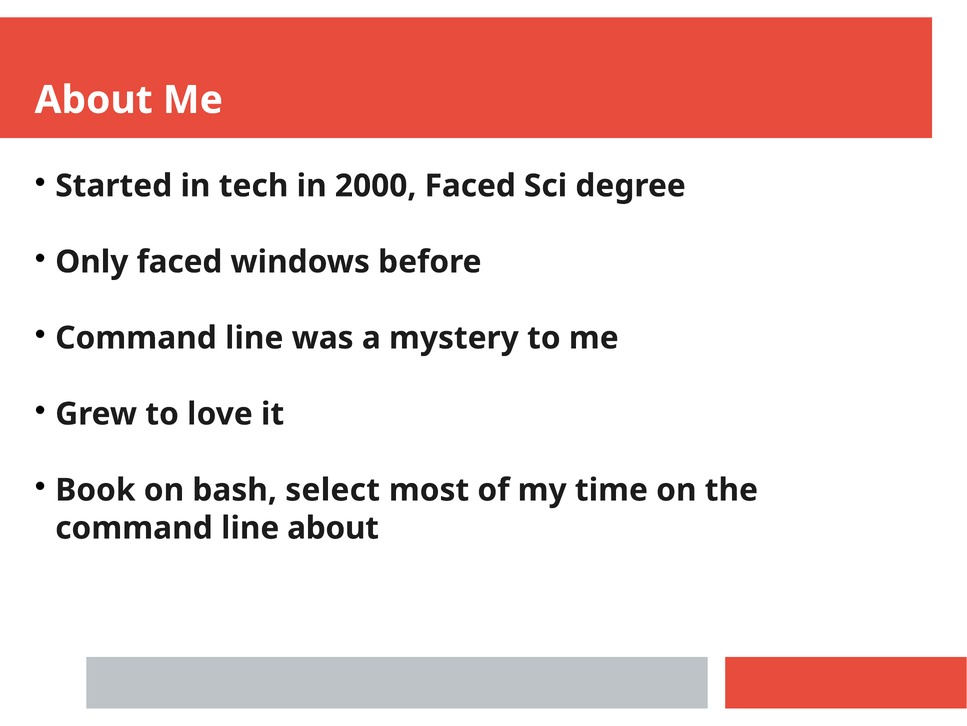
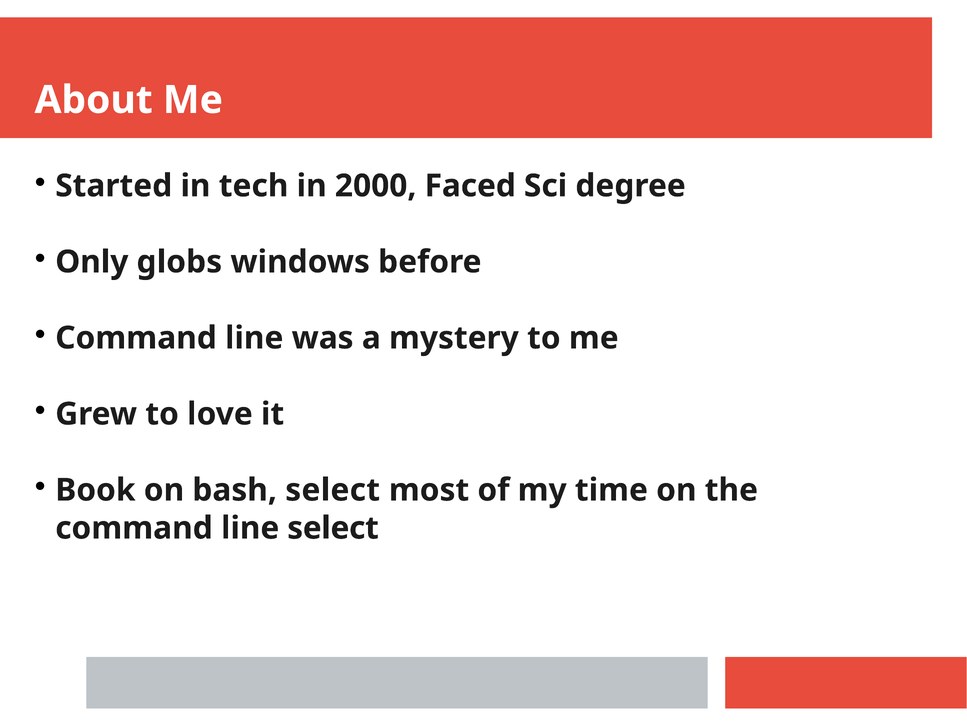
Only faced: faced -> globs
line about: about -> select
